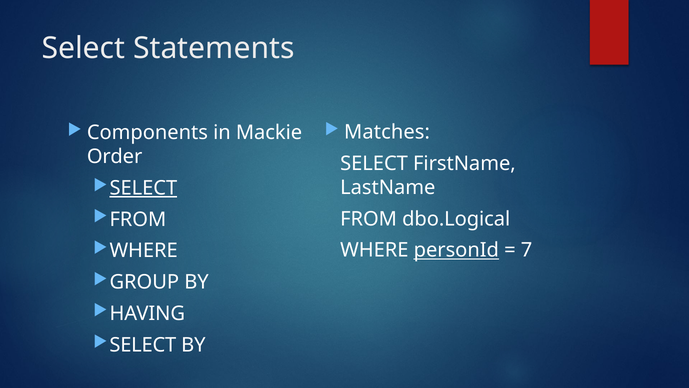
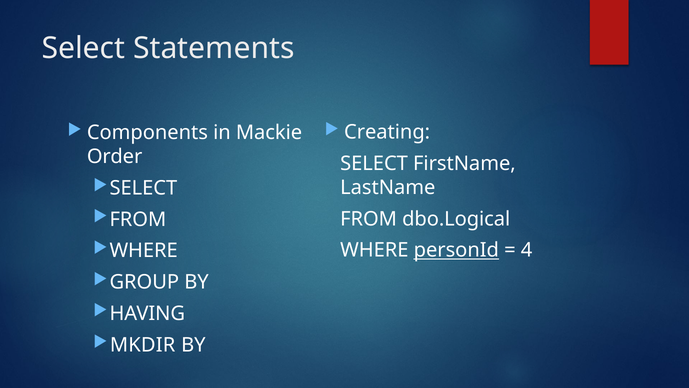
Matches: Matches -> Creating
SELECT at (143, 188) underline: present -> none
7: 7 -> 4
SELECT at (143, 344): SELECT -> MKDIR
